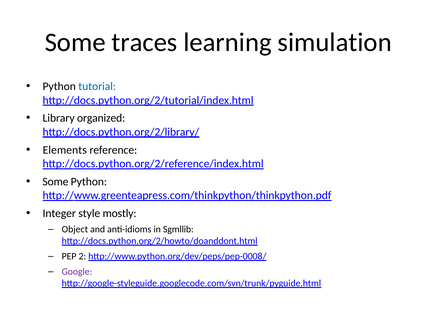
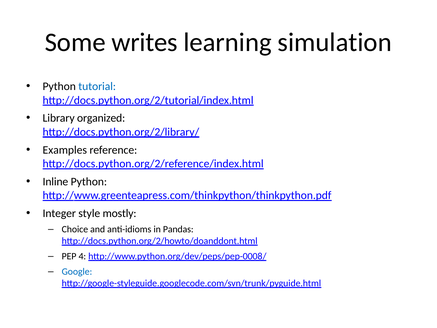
traces: traces -> writes
Elements: Elements -> Examples
Some at (55, 182): Some -> Inline
Object: Object -> Choice
Sgmllib: Sgmllib -> Pandas
2: 2 -> 4
Google colour: purple -> blue
